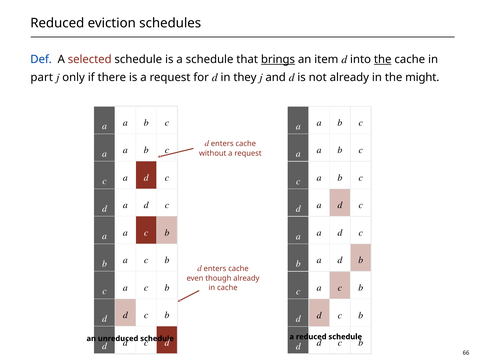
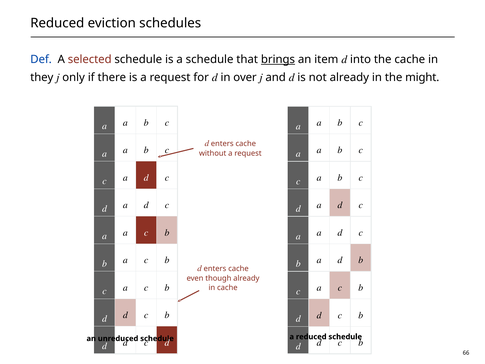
the at (383, 59) underline: present -> none
part: part -> they
they: they -> over
